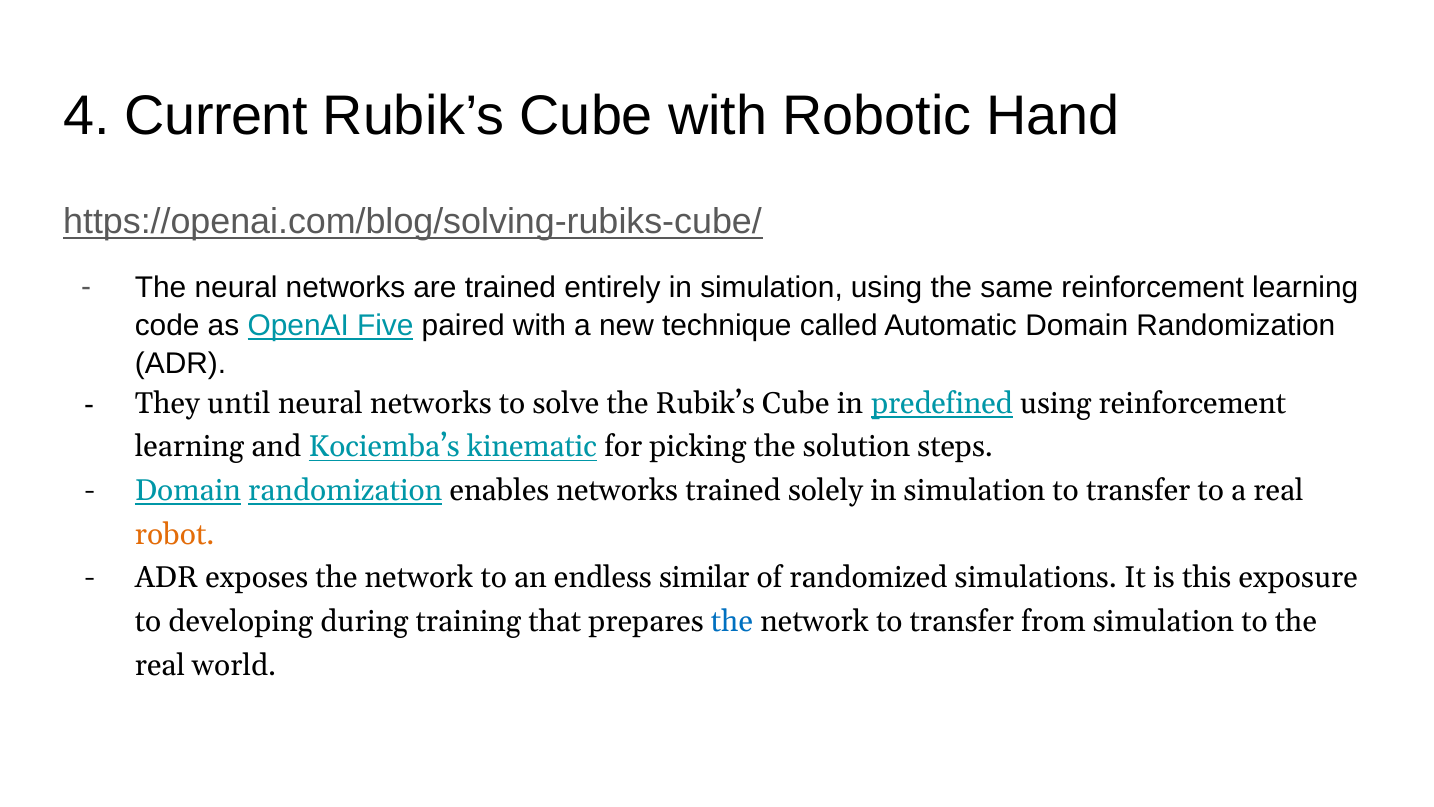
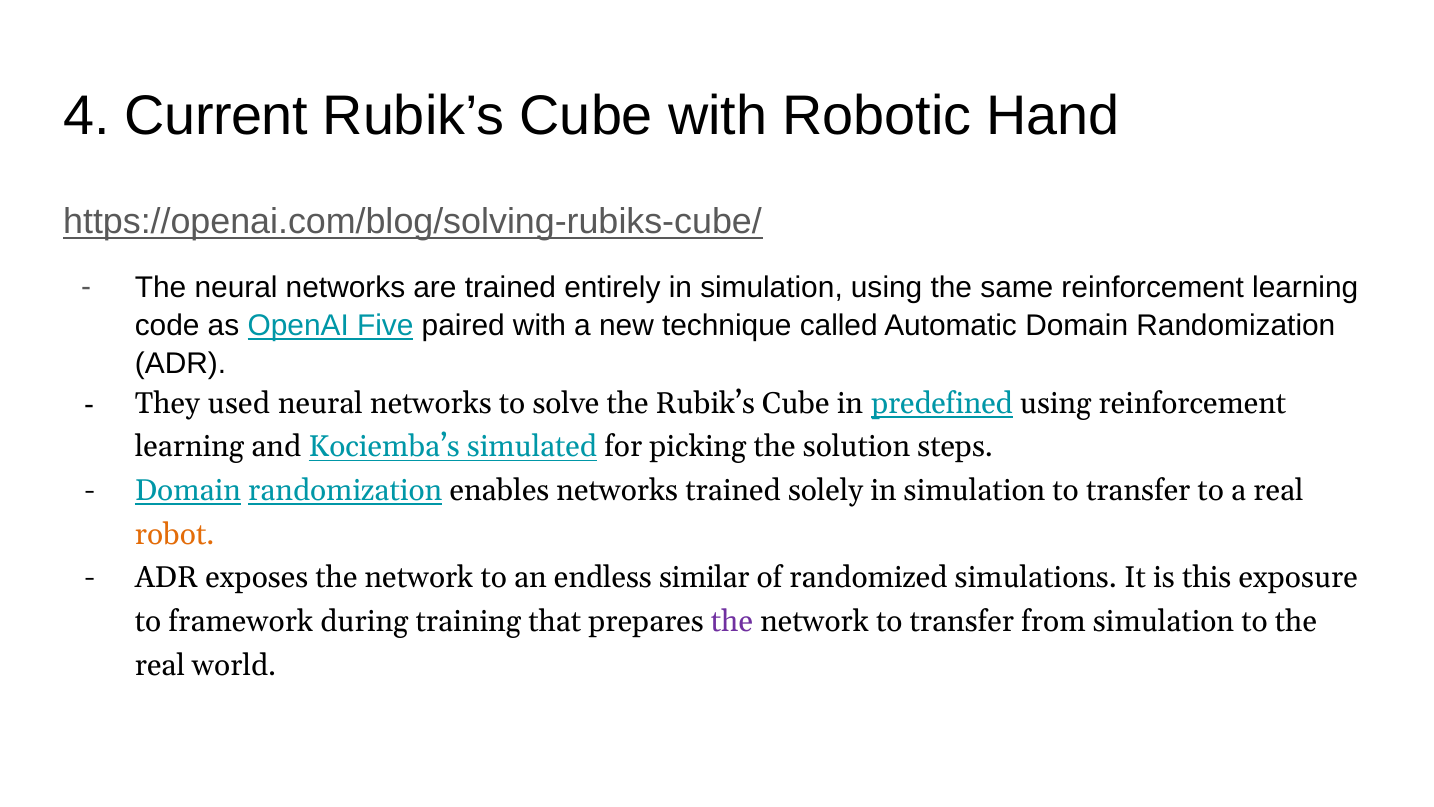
until: until -> used
kinematic: kinematic -> simulated
developing: developing -> framework
the at (732, 621) colour: blue -> purple
